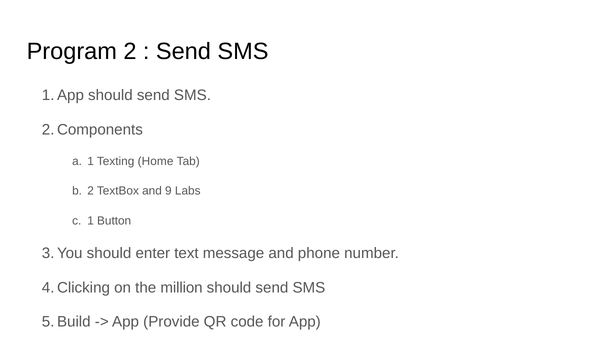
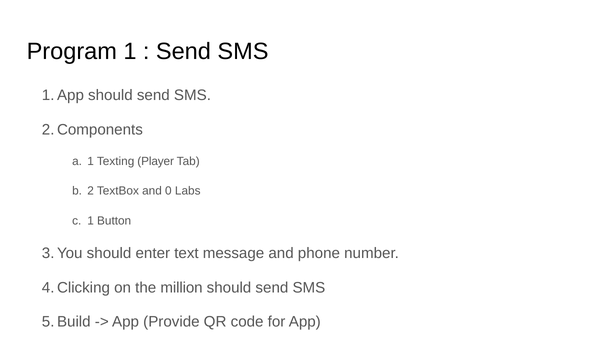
Program 2: 2 -> 1
Home: Home -> Player
9: 9 -> 0
